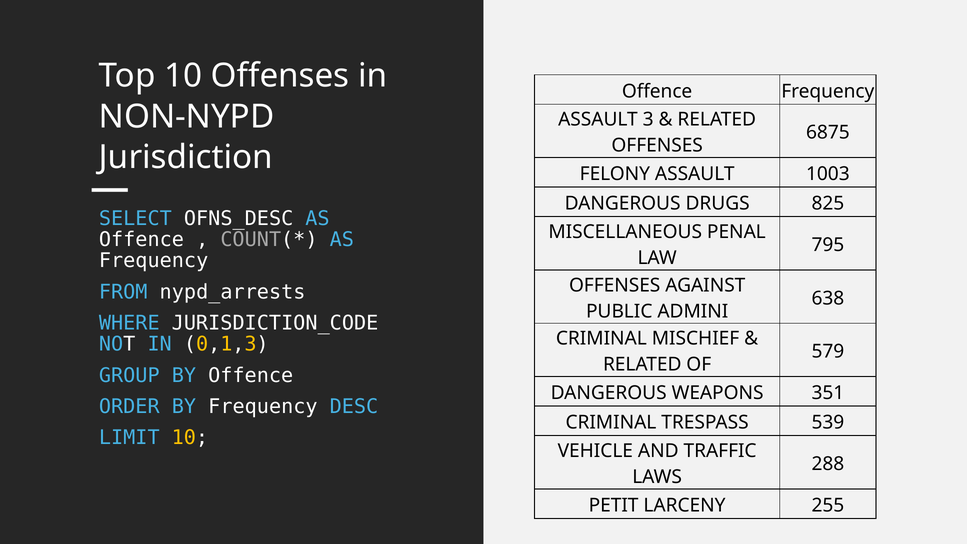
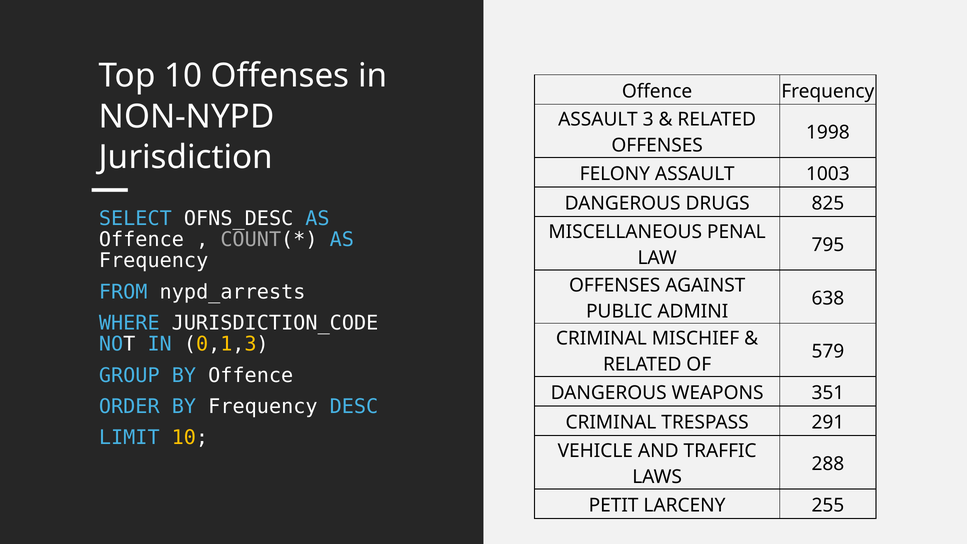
6875: 6875 -> 1998
539: 539 -> 291
